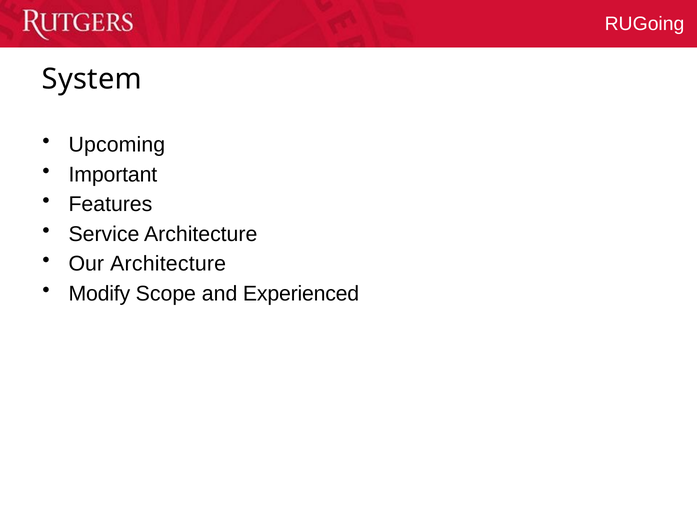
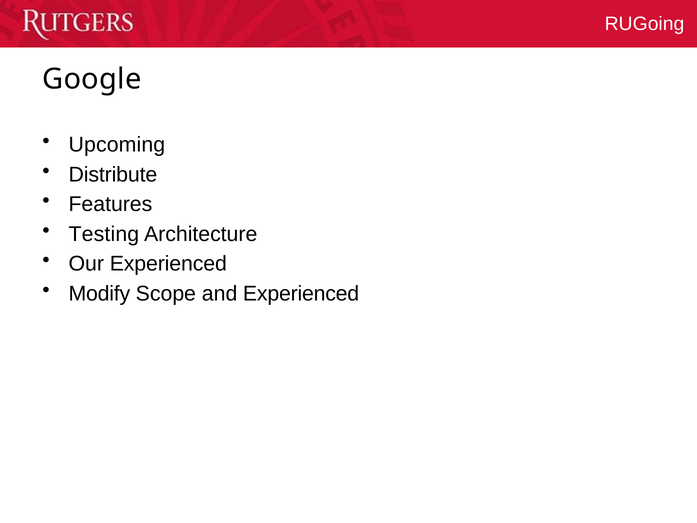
System: System -> Google
Important: Important -> Distribute
Service: Service -> Testing
Our Architecture: Architecture -> Experienced
